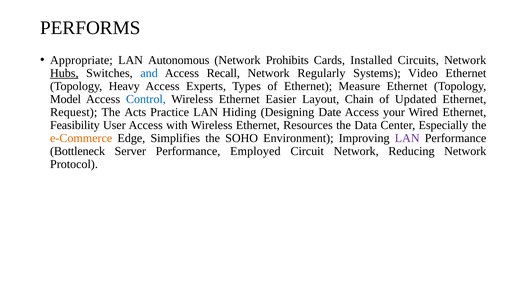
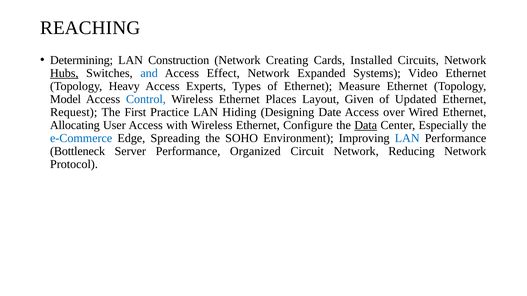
PERFORMS: PERFORMS -> REACHING
Appropriate: Appropriate -> Determining
Autonomous: Autonomous -> Construction
Prohibits: Prohibits -> Creating
Recall: Recall -> Effect
Regularly: Regularly -> Expanded
Easier: Easier -> Places
Chain: Chain -> Given
Acts: Acts -> First
your: your -> over
Feasibility: Feasibility -> Allocating
Resources: Resources -> Configure
Data underline: none -> present
e-Commerce colour: orange -> blue
Simplifies: Simplifies -> Spreading
LAN at (407, 138) colour: purple -> blue
Employed: Employed -> Organized
